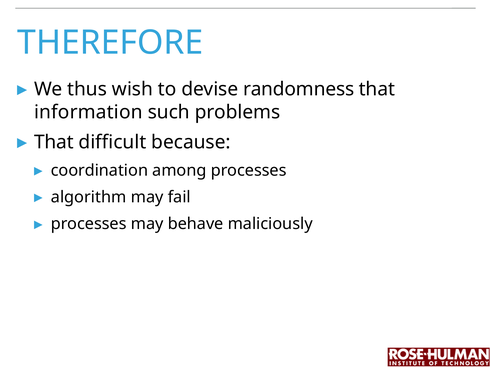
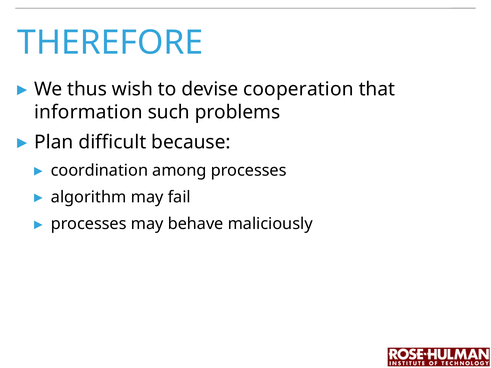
randomness: randomness -> cooperation
That at (54, 142): That -> Plan
